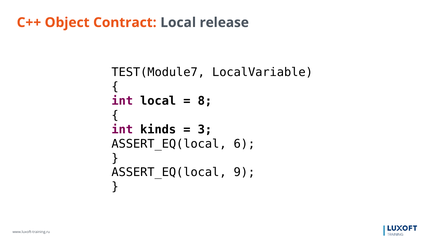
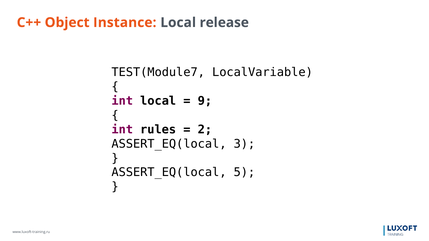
Contract: Contract -> Instance
8: 8 -> 9
kinds: kinds -> rules
3: 3 -> 2
6: 6 -> 3
9: 9 -> 5
